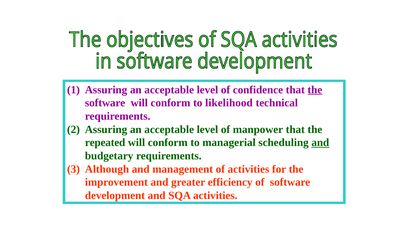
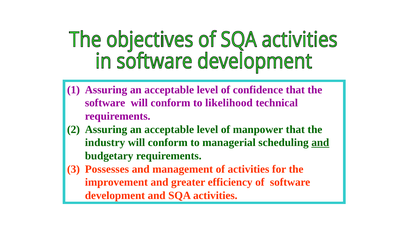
the at (315, 90) underline: present -> none
repeated: repeated -> industry
Although: Although -> Possesses
